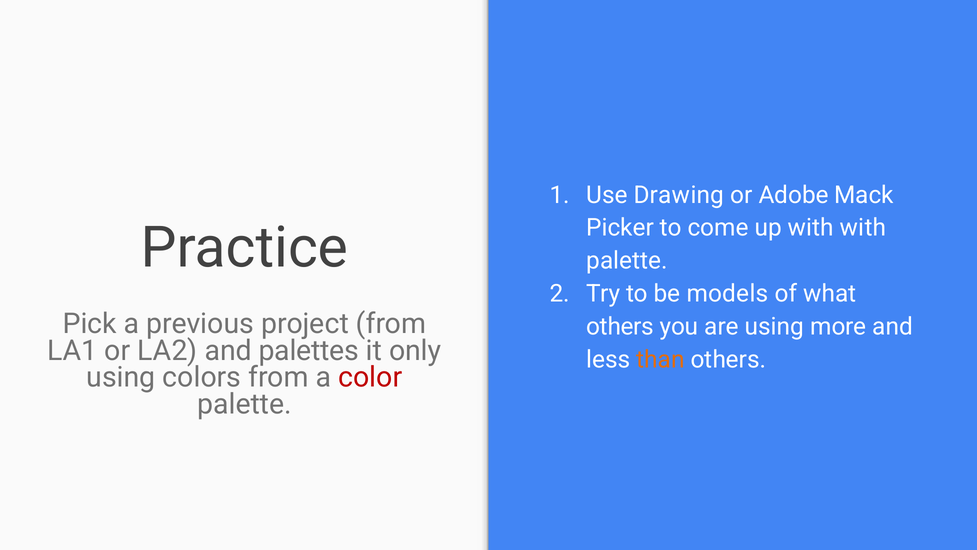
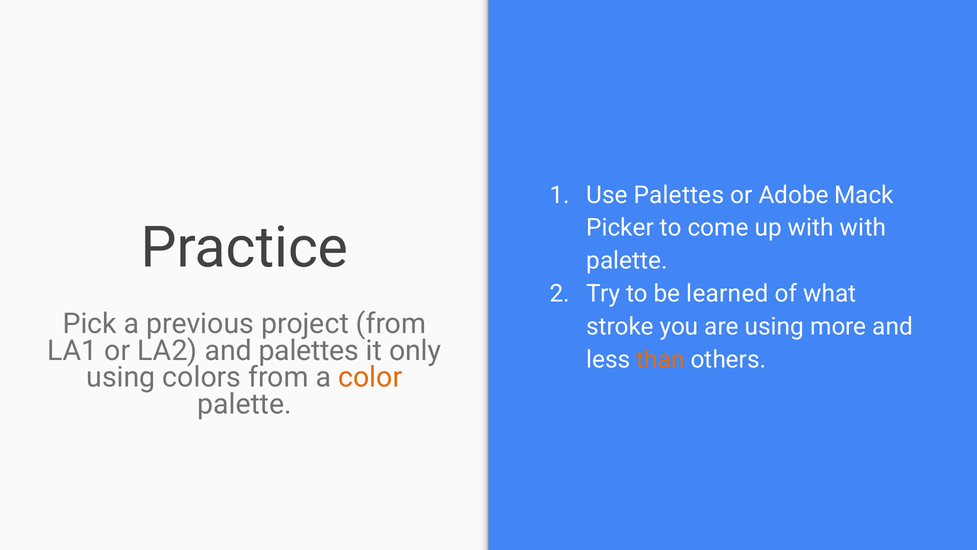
Use Drawing: Drawing -> Palettes
models: models -> learned
others at (620, 327): others -> stroke
color colour: red -> orange
